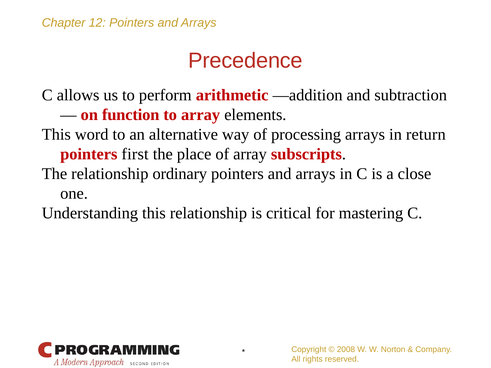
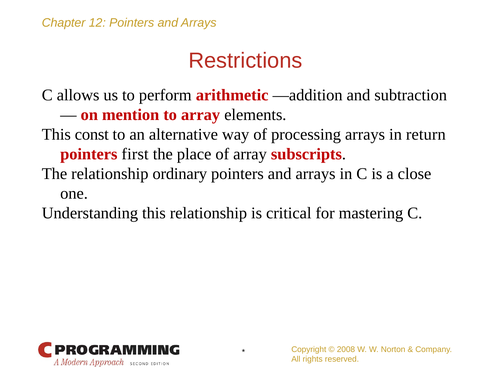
Precedence: Precedence -> Restrictions
function: function -> mention
word: word -> const
